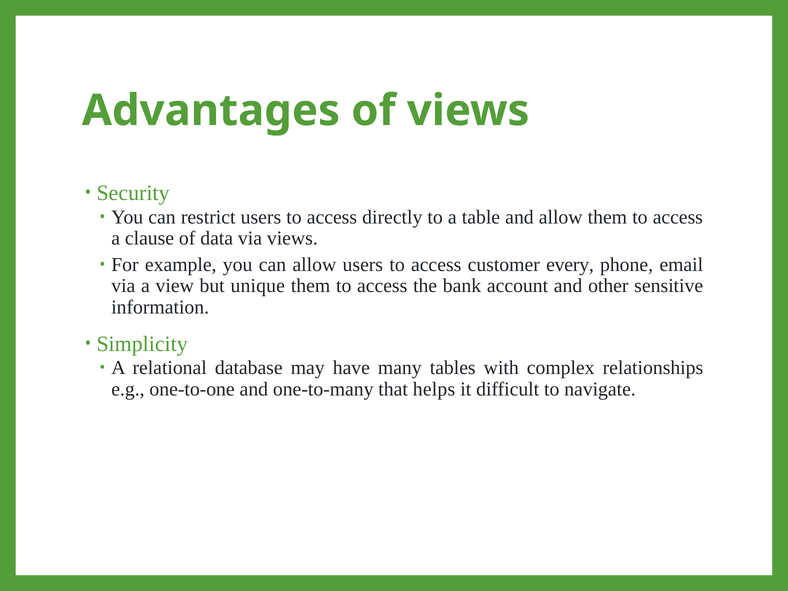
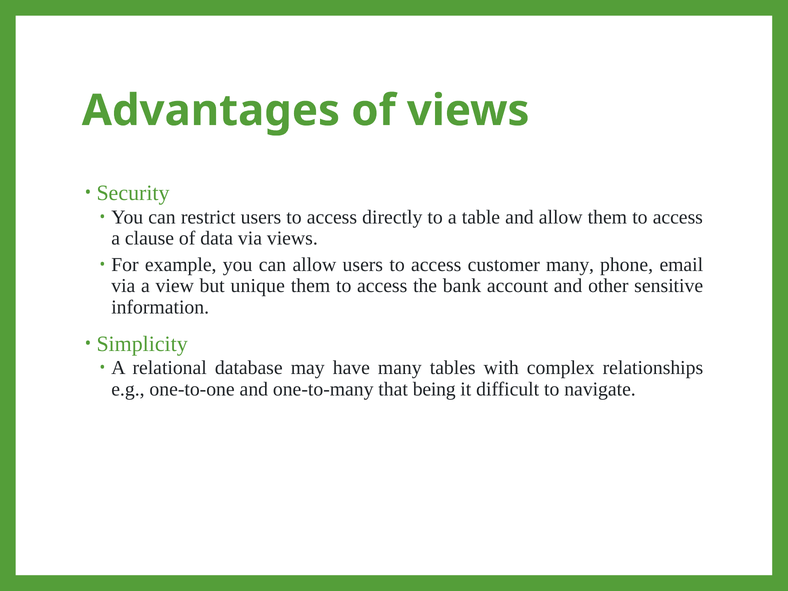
customer every: every -> many
helps: helps -> being
